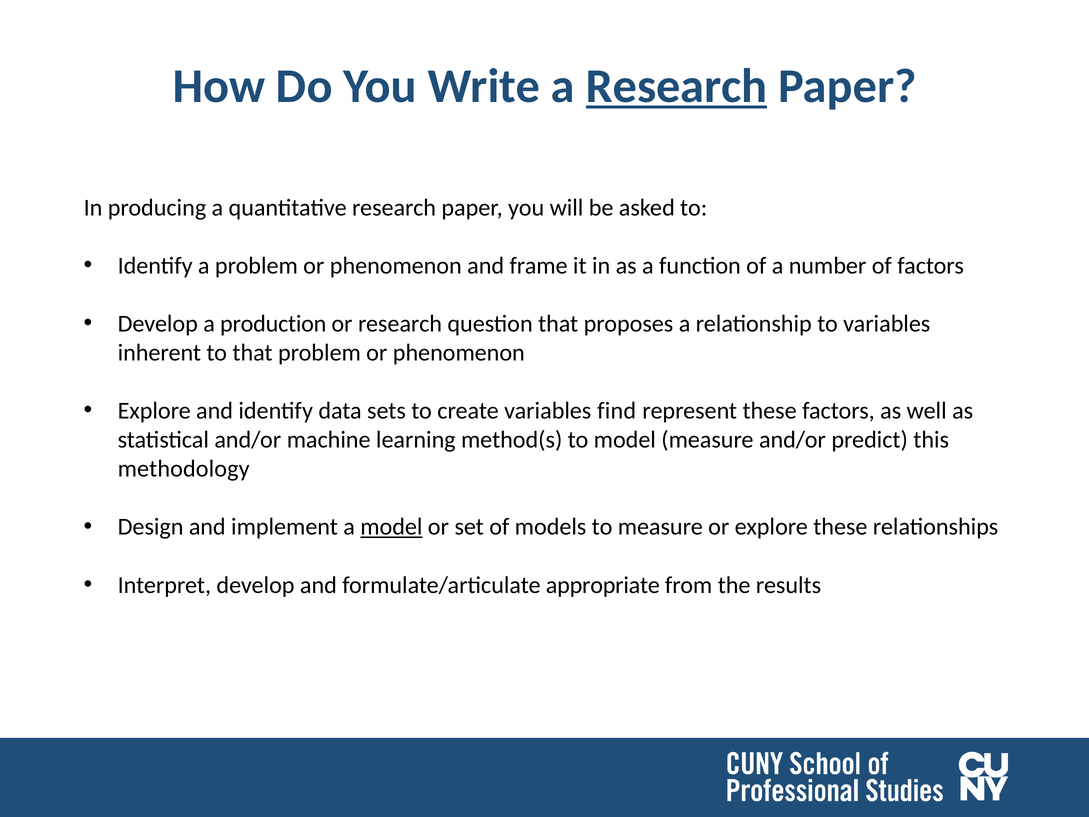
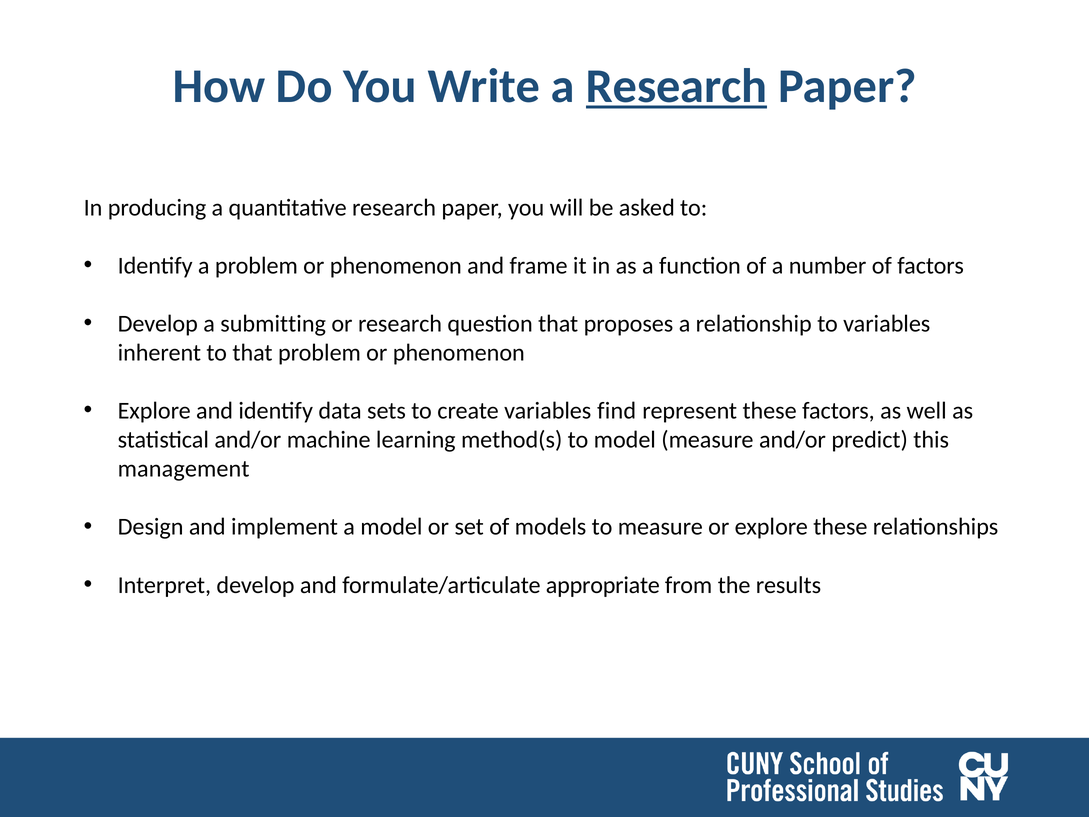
production: production -> submitting
methodology: methodology -> management
model at (391, 527) underline: present -> none
